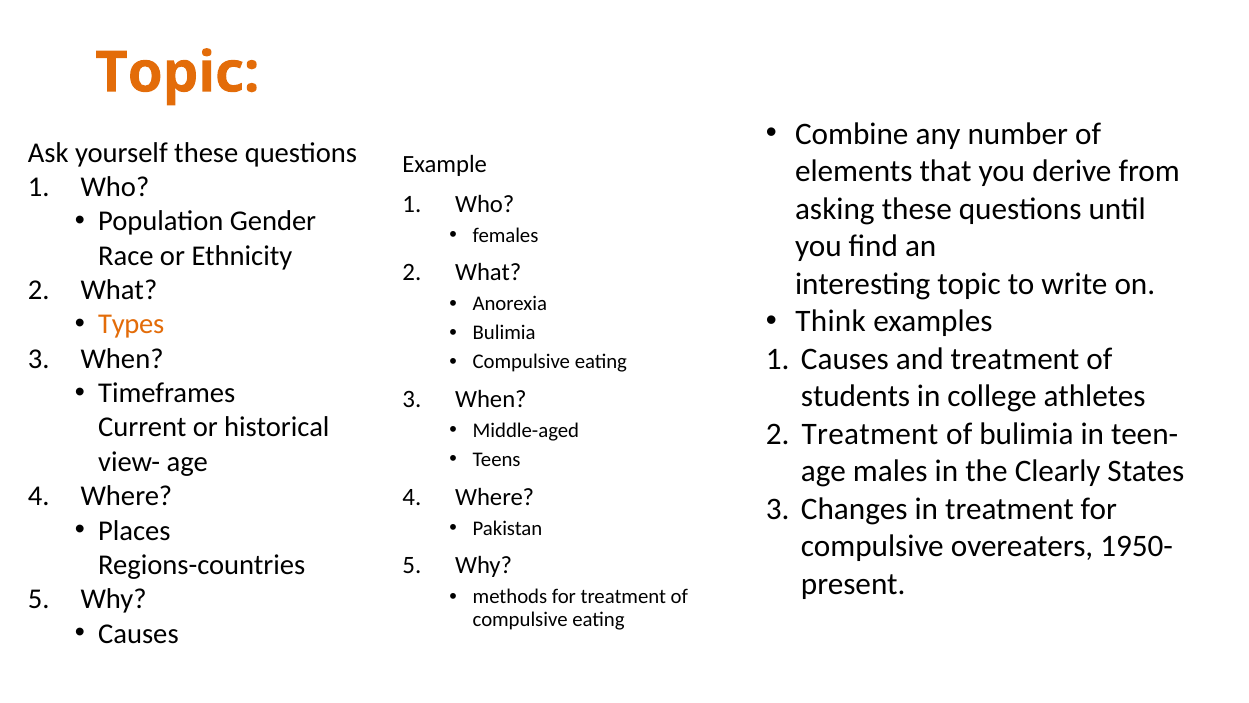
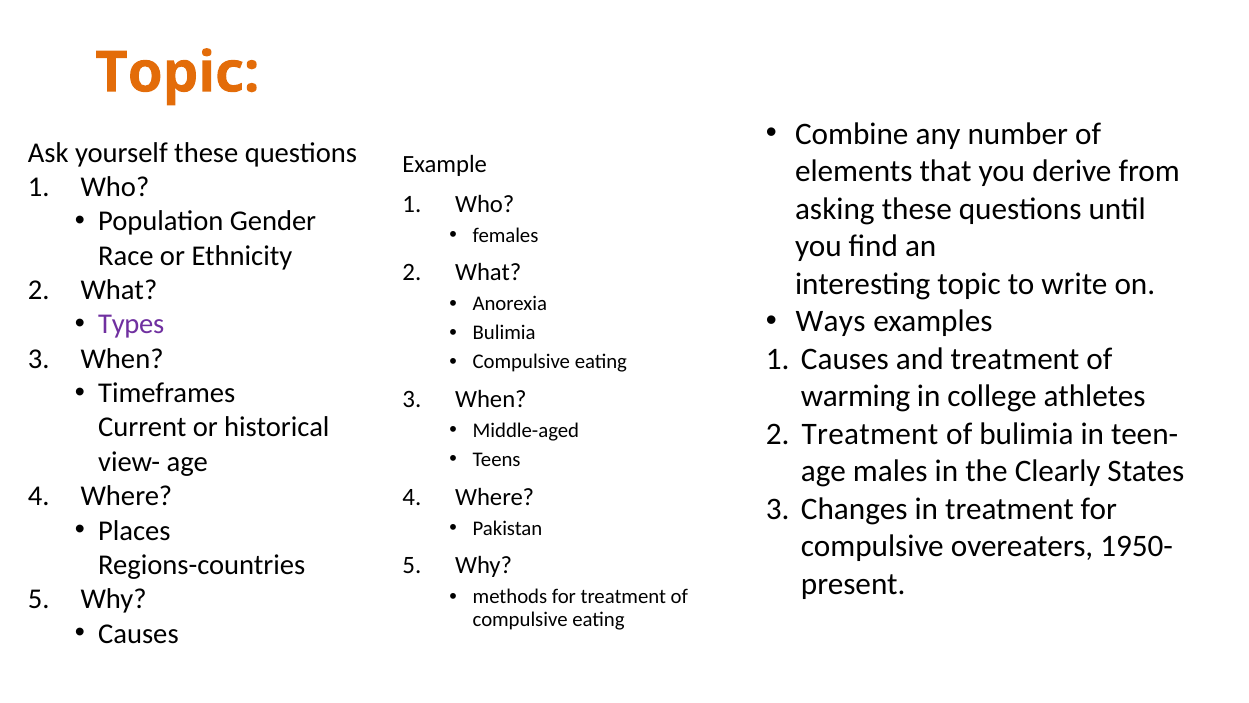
Think: Think -> Ways
Types colour: orange -> purple
students: students -> warming
